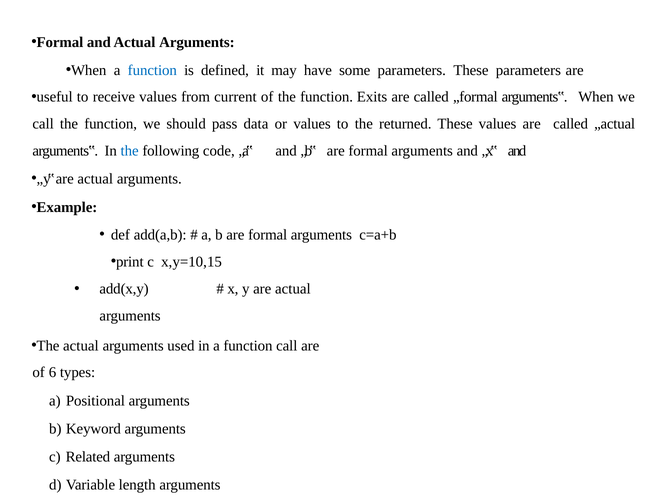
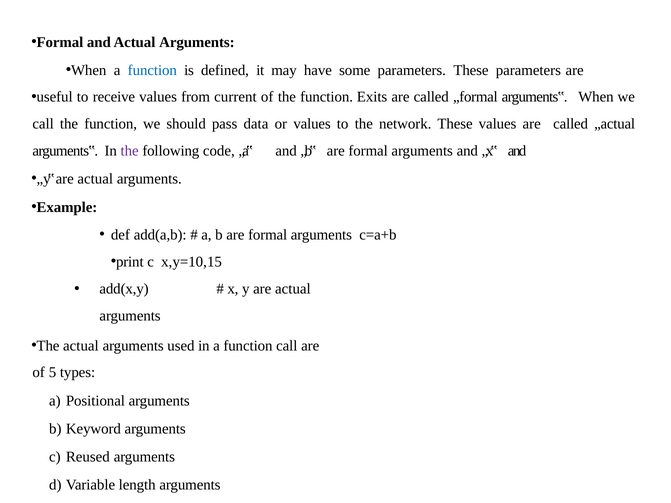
returned: returned -> network
the at (130, 151) colour: blue -> purple
6: 6 -> 5
Related: Related -> Reused
